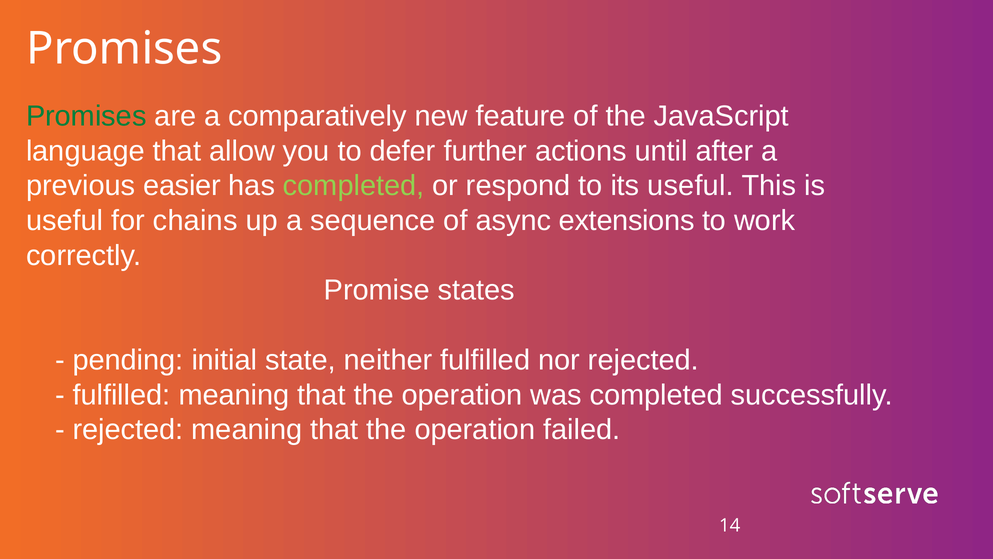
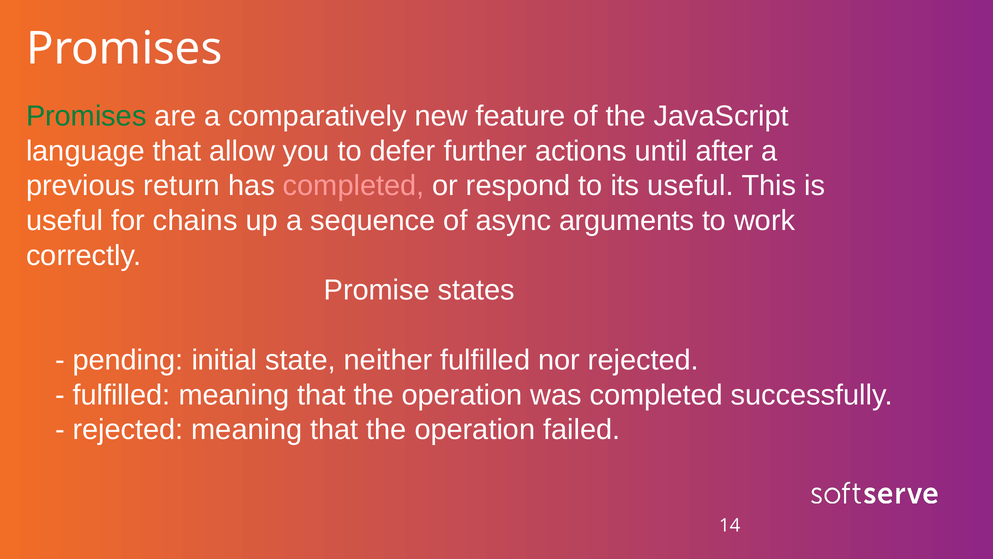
easier: easier -> return
completed at (354, 186) colour: light green -> pink
extensions: extensions -> arguments
